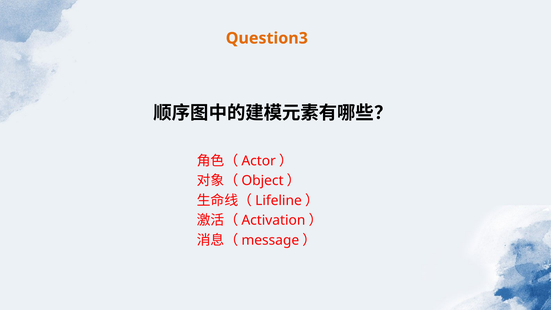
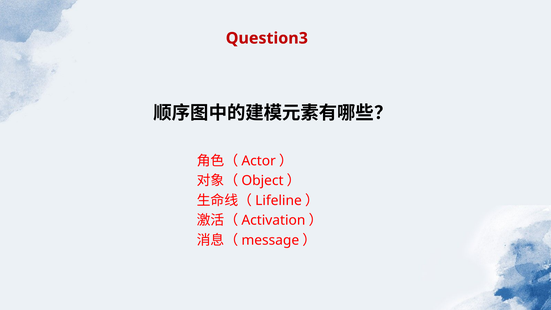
Question3 colour: orange -> red
